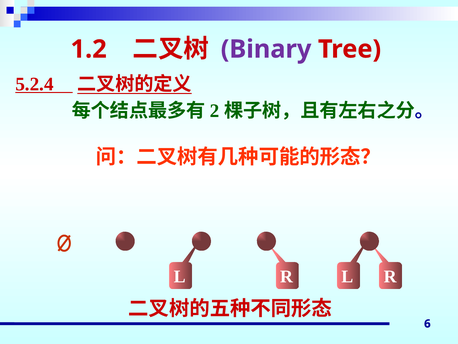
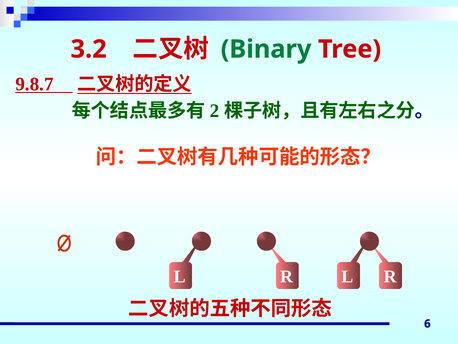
1.2: 1.2 -> 3.2
Binary colour: purple -> green
5.2.4: 5.2.4 -> 9.8.7
